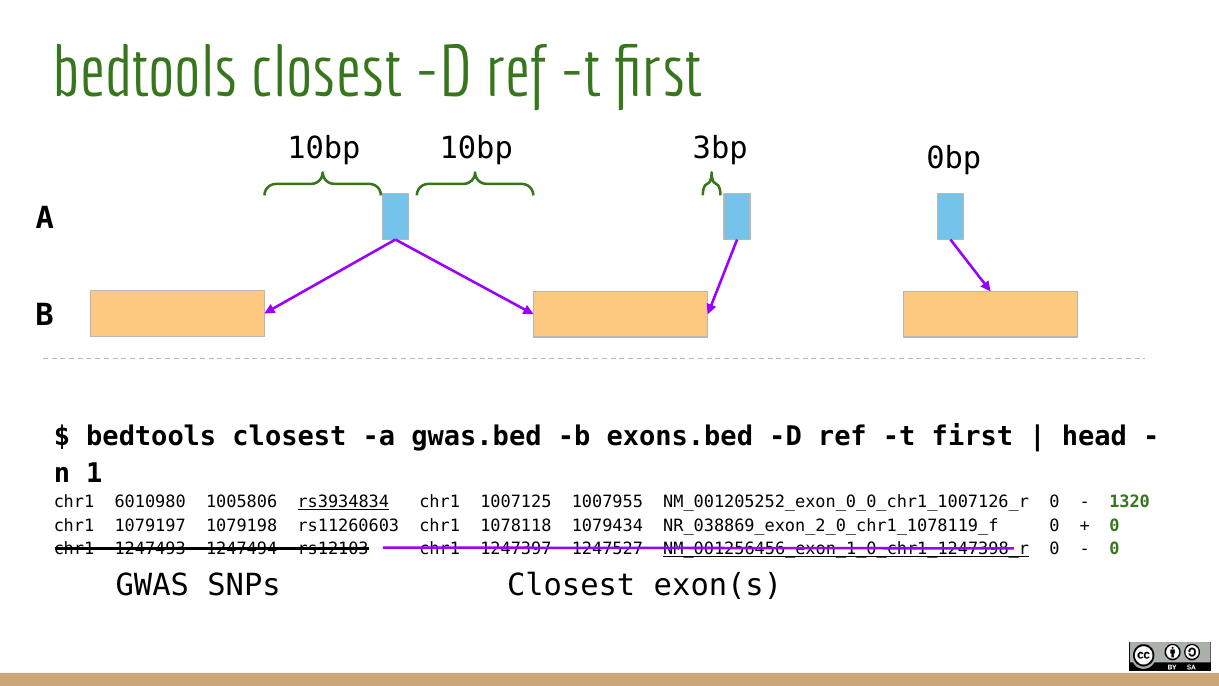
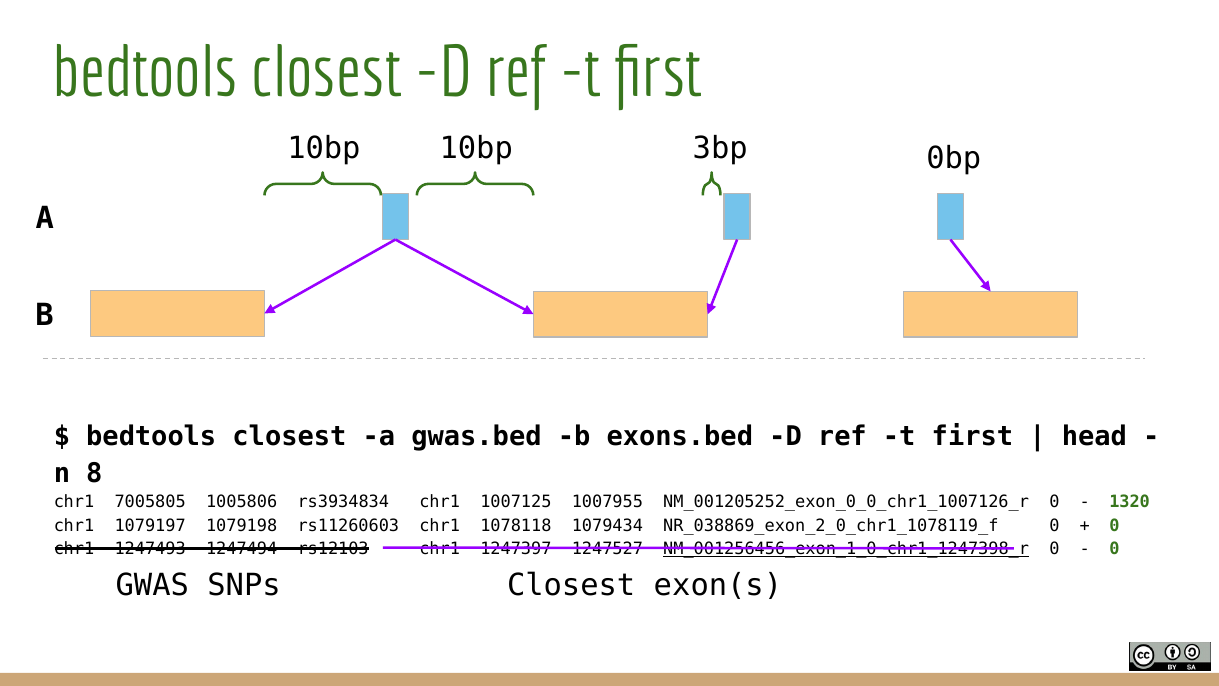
1: 1 -> 8
6010980: 6010980 -> 7005805
rs3934834 underline: present -> none
